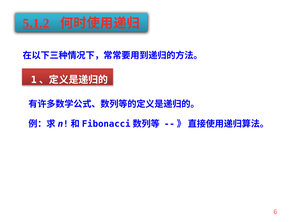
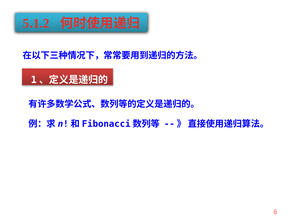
5.1.2 underline: present -> none
